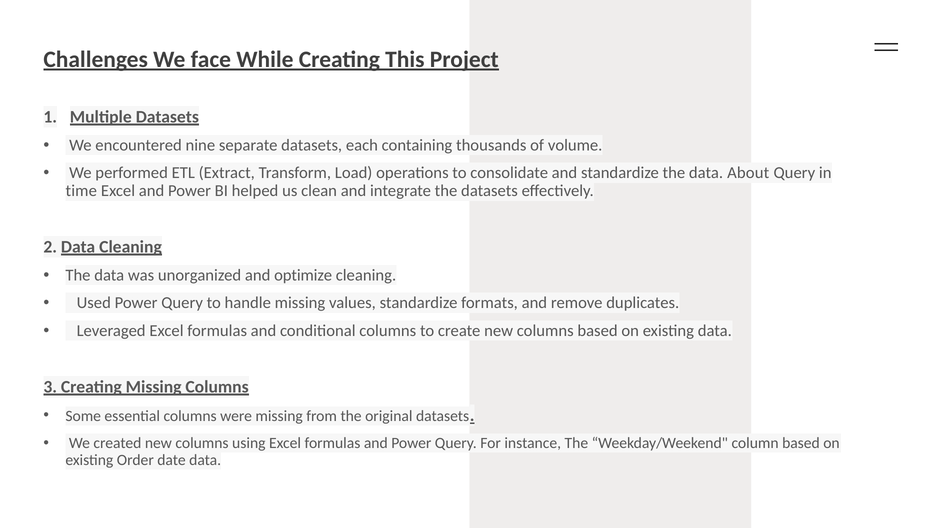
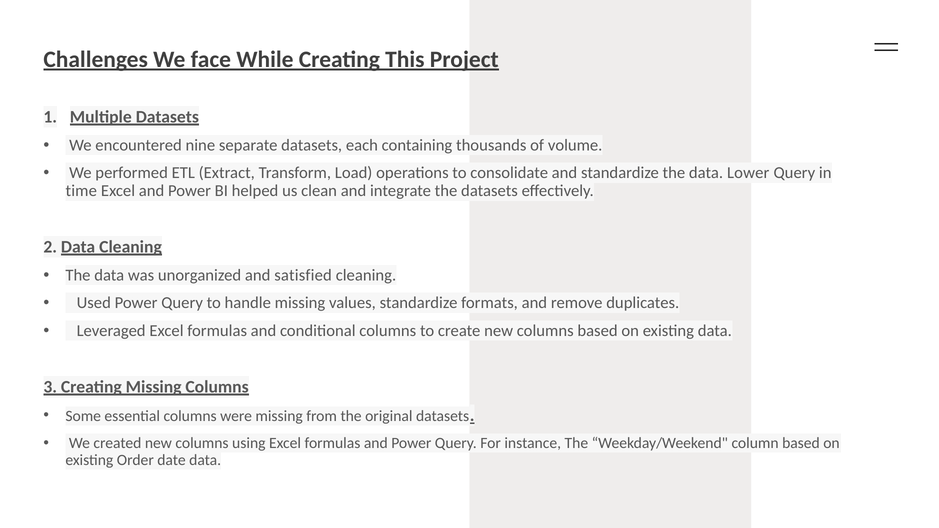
About: About -> Lower
optimize: optimize -> satisfied
